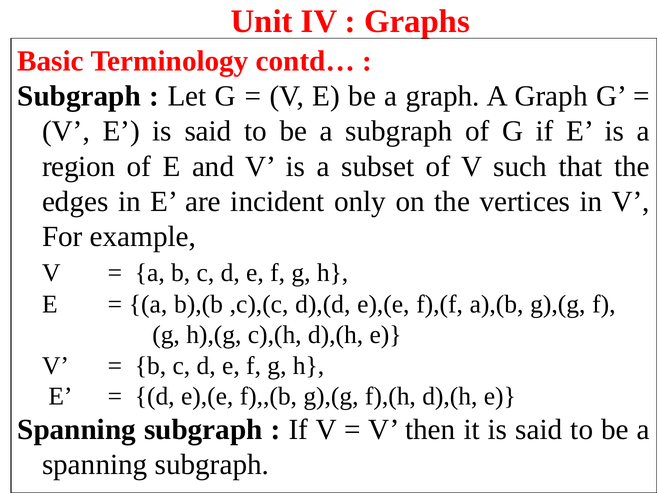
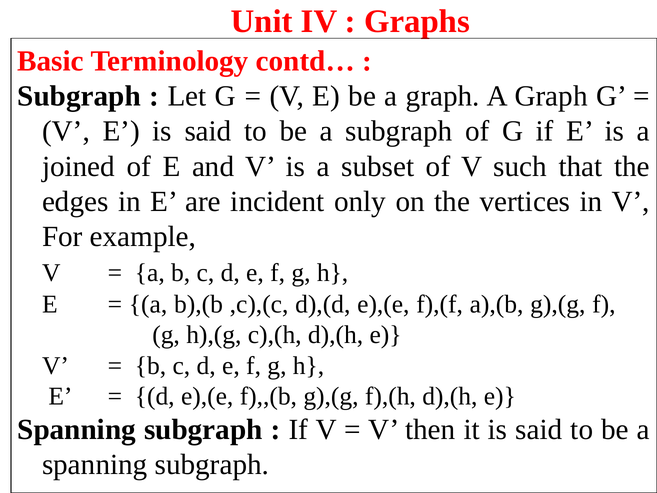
region: region -> joined
